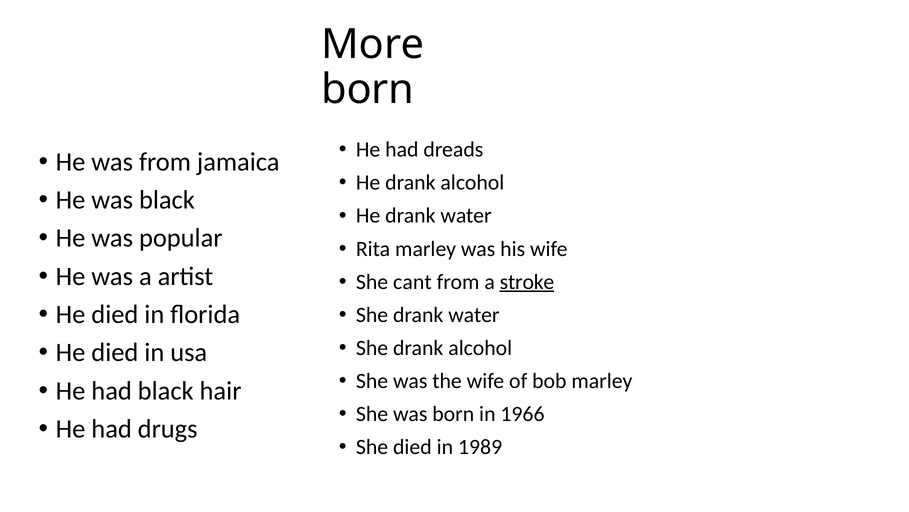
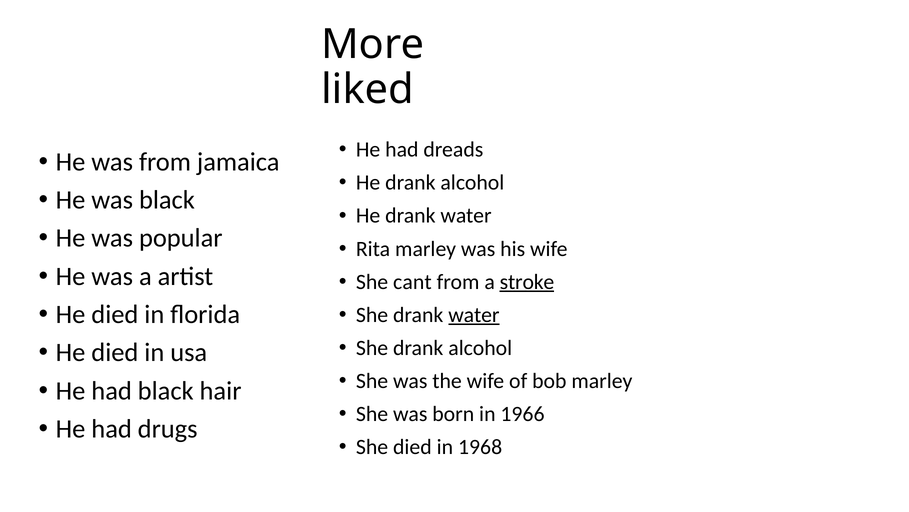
born at (368, 89): born -> liked
water at (474, 314) underline: none -> present
1989: 1989 -> 1968
